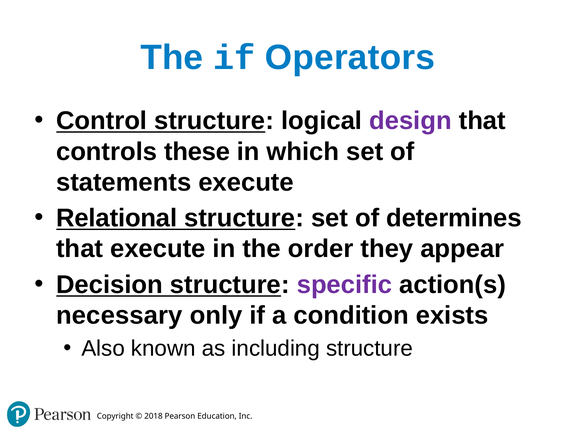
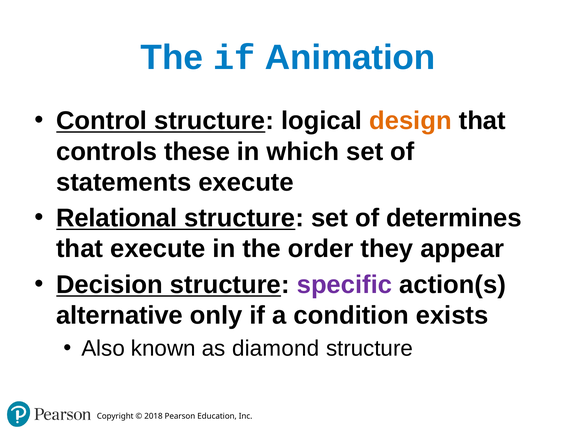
Operators: Operators -> Animation
design colour: purple -> orange
necessary: necessary -> alternative
including: including -> diamond
